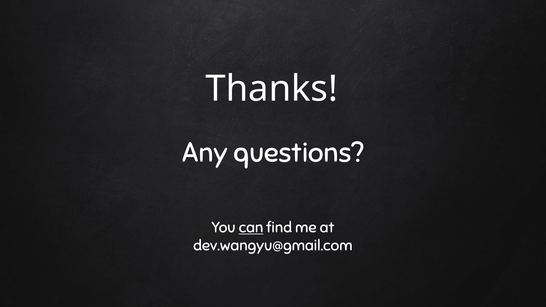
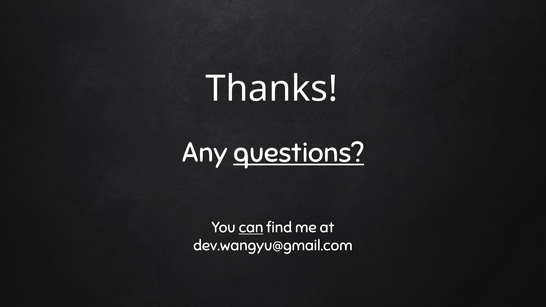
questions underline: none -> present
